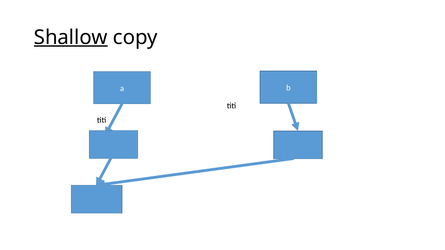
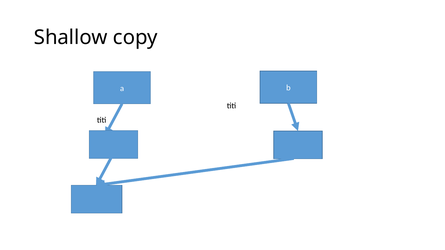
Shallow underline: present -> none
